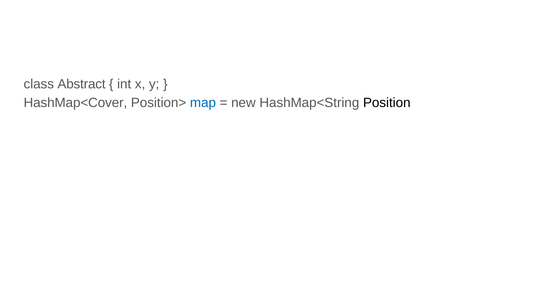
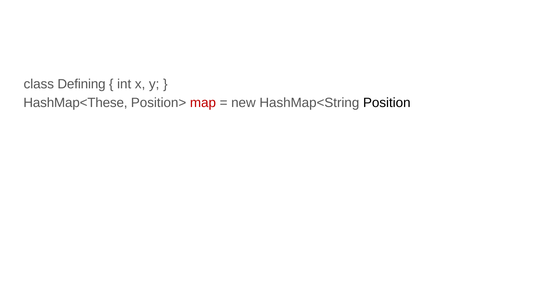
Abstract: Abstract -> Defining
HashMap<Cover: HashMap<Cover -> HashMap<These
map colour: blue -> red
